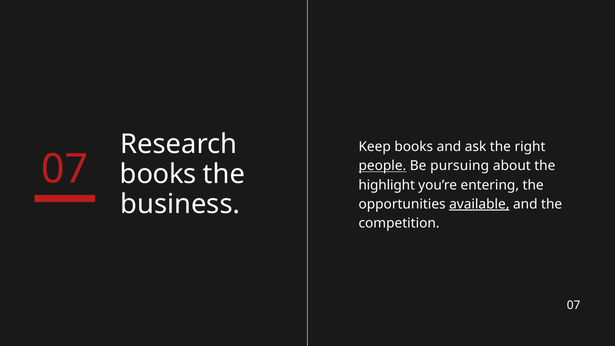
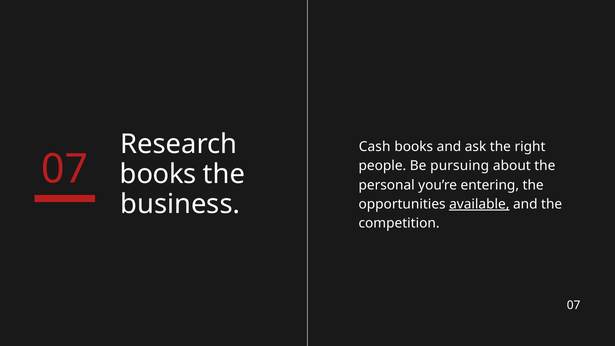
Keep: Keep -> Cash
people underline: present -> none
highlight: highlight -> personal
